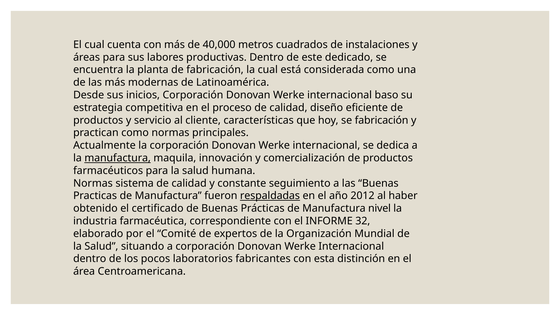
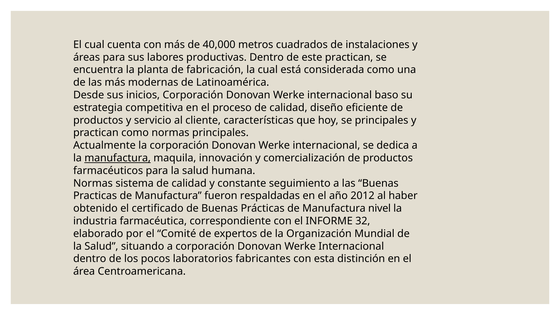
este dedicado: dedicado -> practican
se fabricación: fabricación -> principales
respaldadas underline: present -> none
